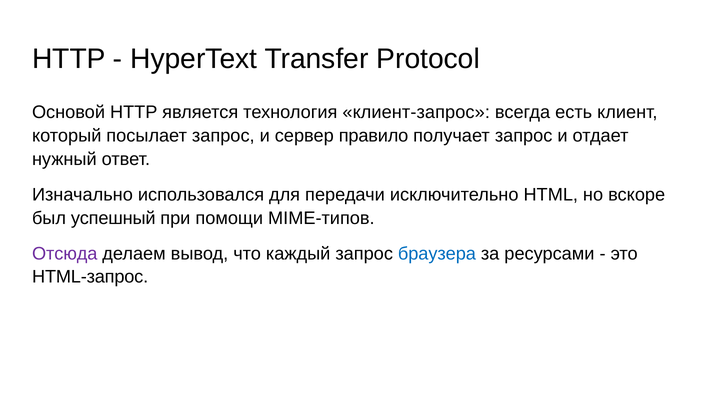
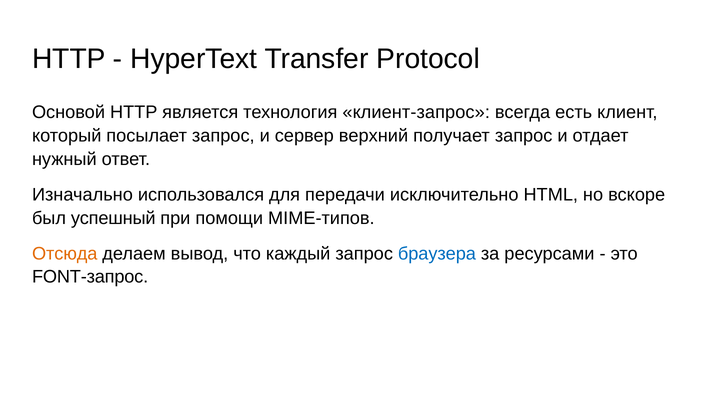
правило: правило -> верхний
Отсюда colour: purple -> orange
HTML-запрос: HTML-запрос -> FONT-запрос
